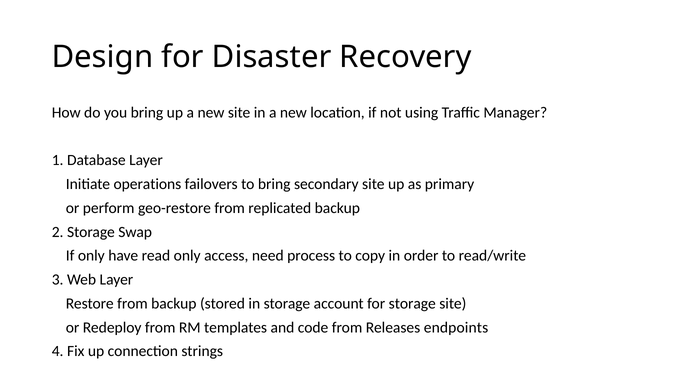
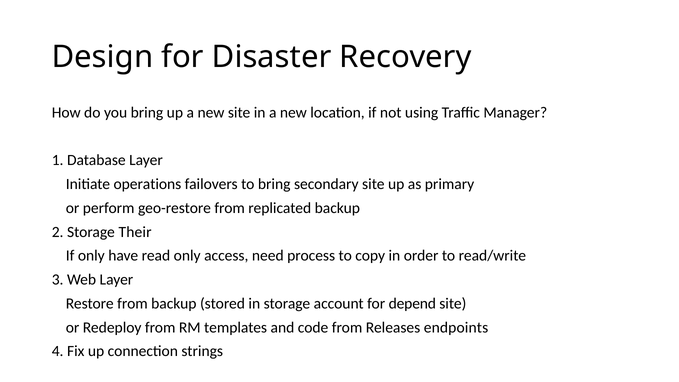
Swap: Swap -> Their
for storage: storage -> depend
